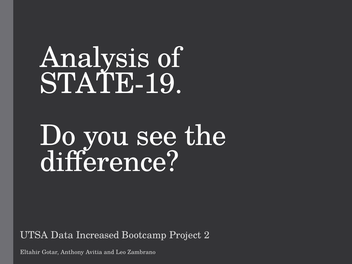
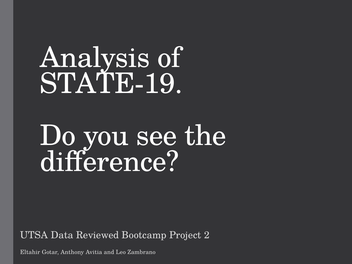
Increased: Increased -> Reviewed
